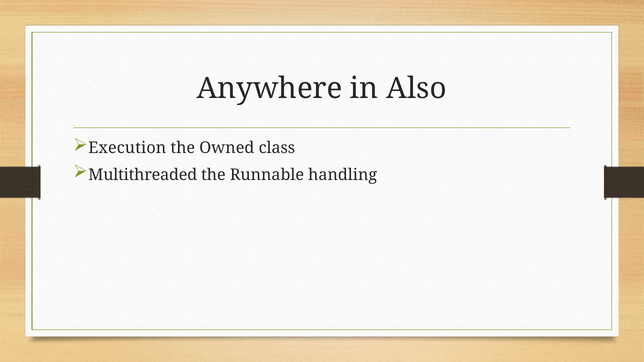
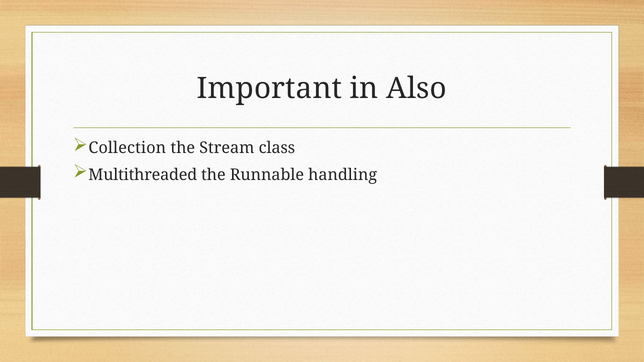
Anywhere: Anywhere -> Important
Execution: Execution -> Collection
Owned: Owned -> Stream
